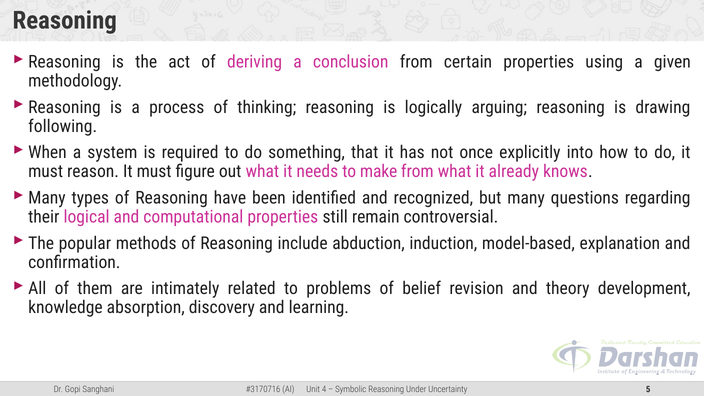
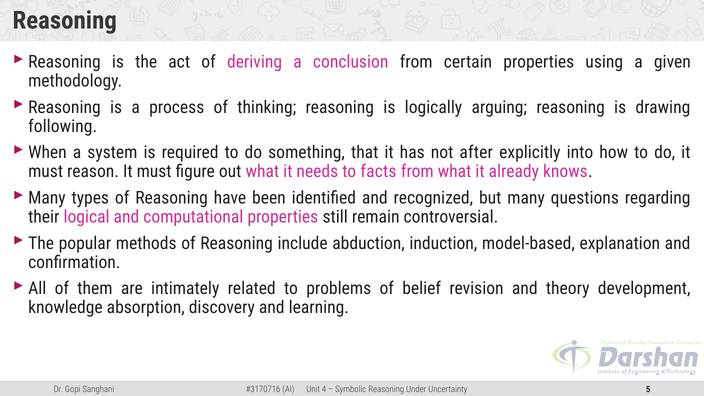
once: once -> after
make: make -> facts
